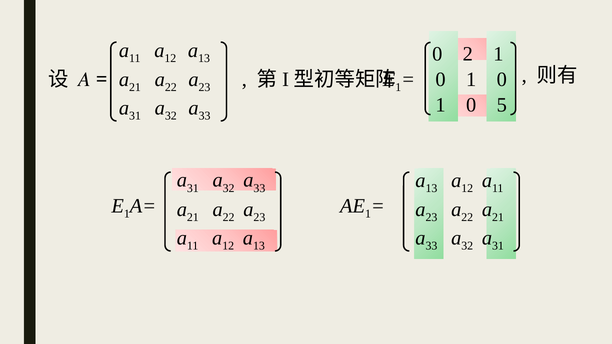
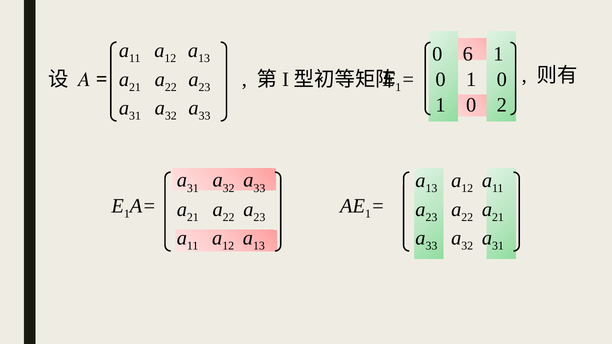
2: 2 -> 6
5: 5 -> 2
